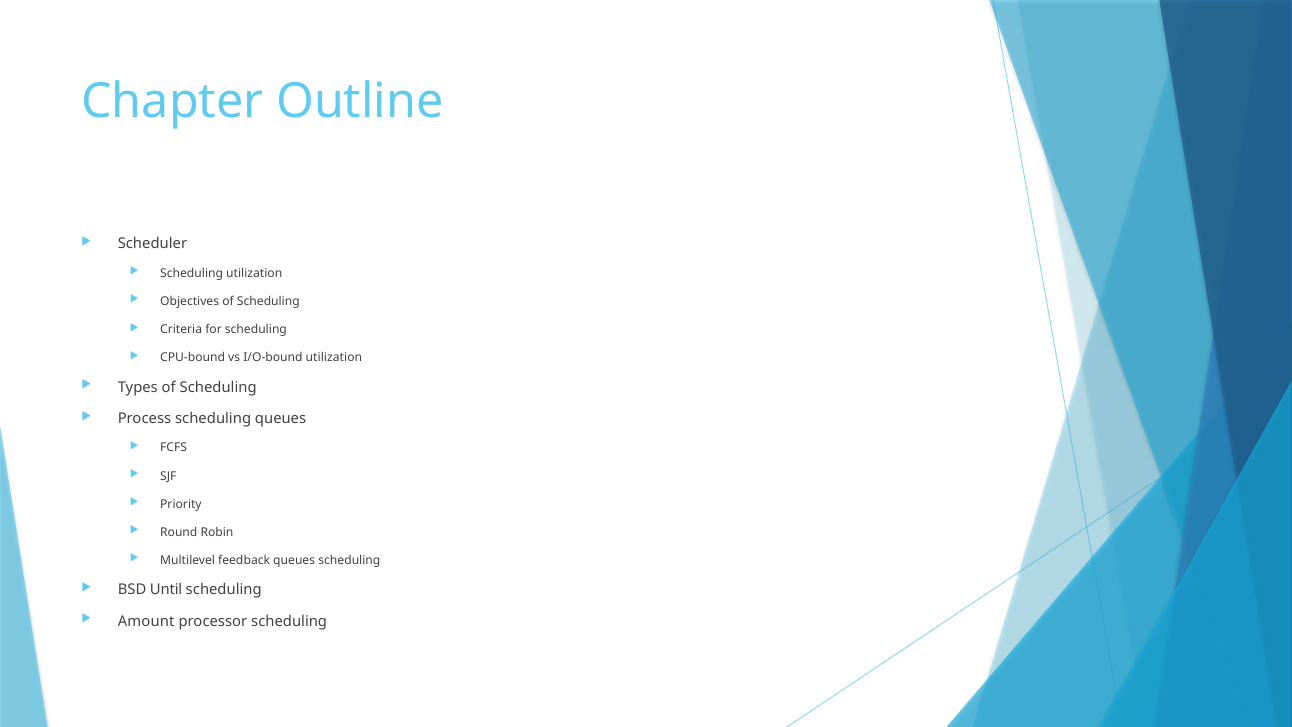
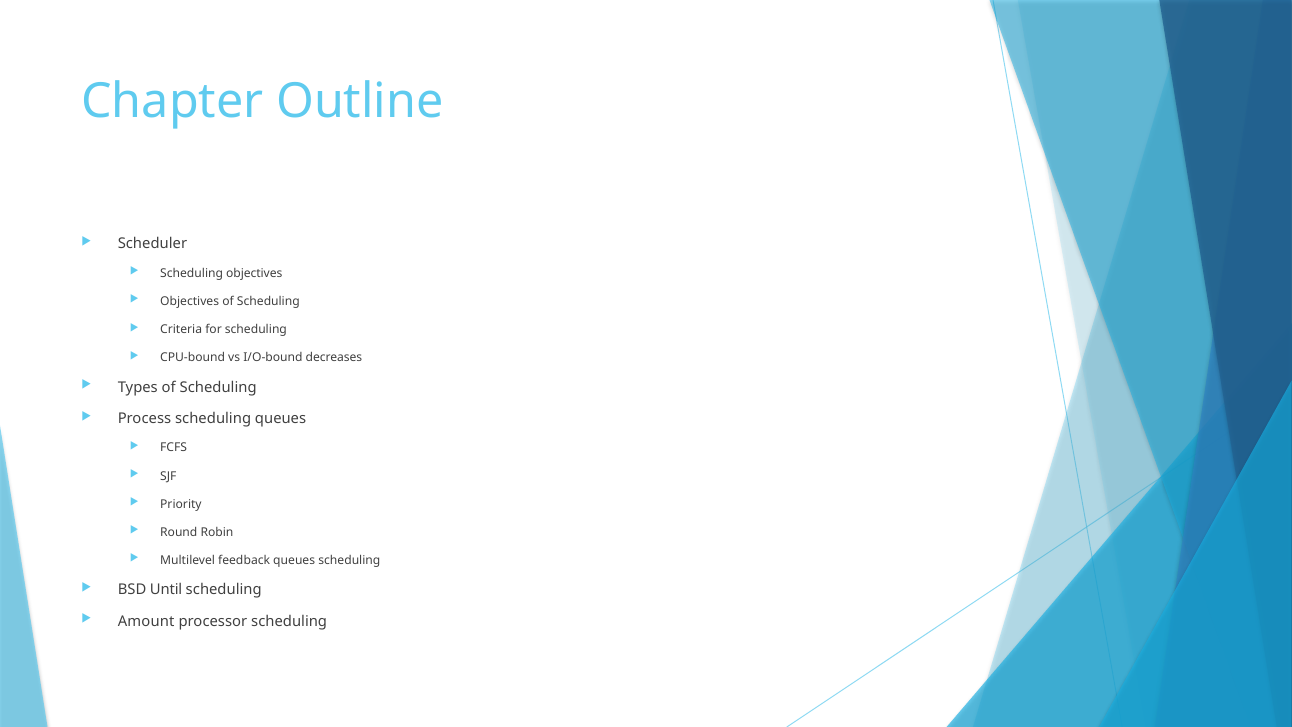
Scheduling utilization: utilization -> objectives
I/O-bound utilization: utilization -> decreases
